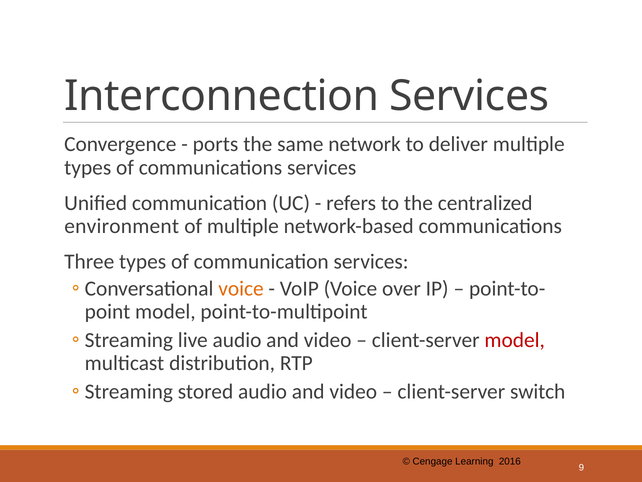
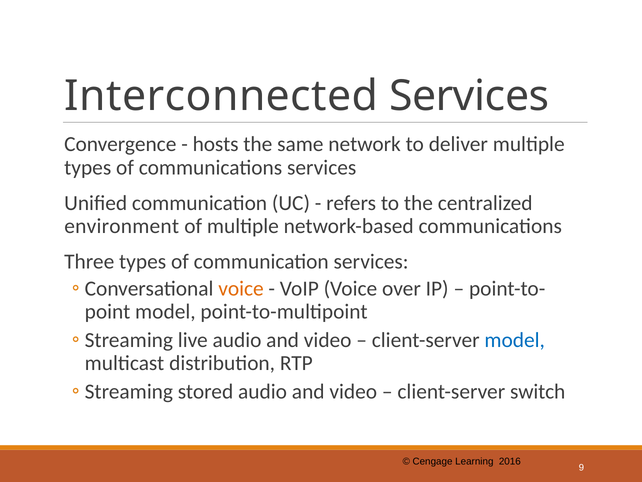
Interconnection: Interconnection -> Interconnected
ports: ports -> hosts
model at (515, 340) colour: red -> blue
